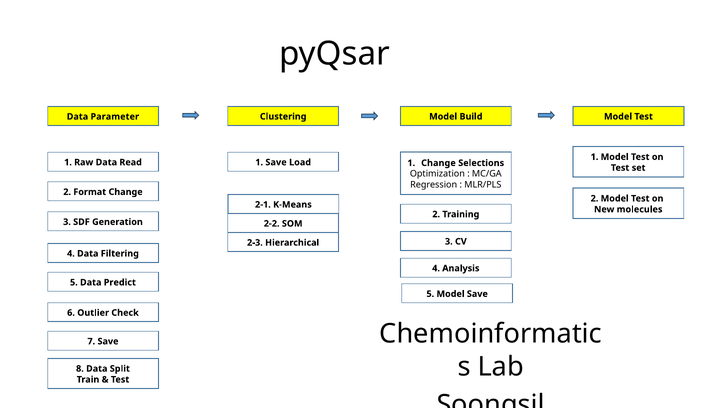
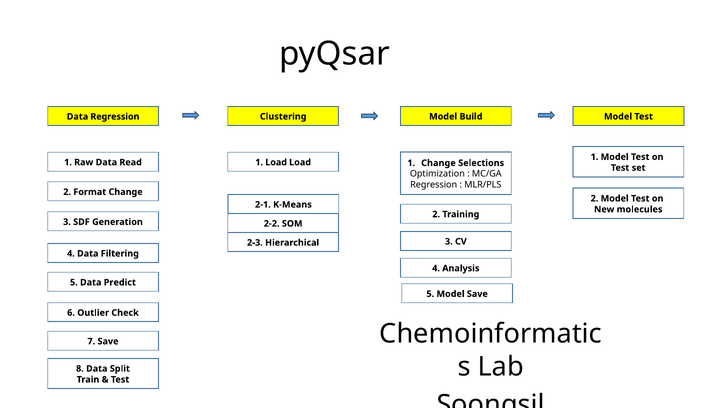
Data Parameter: Parameter -> Regression
1 Save: Save -> Load
